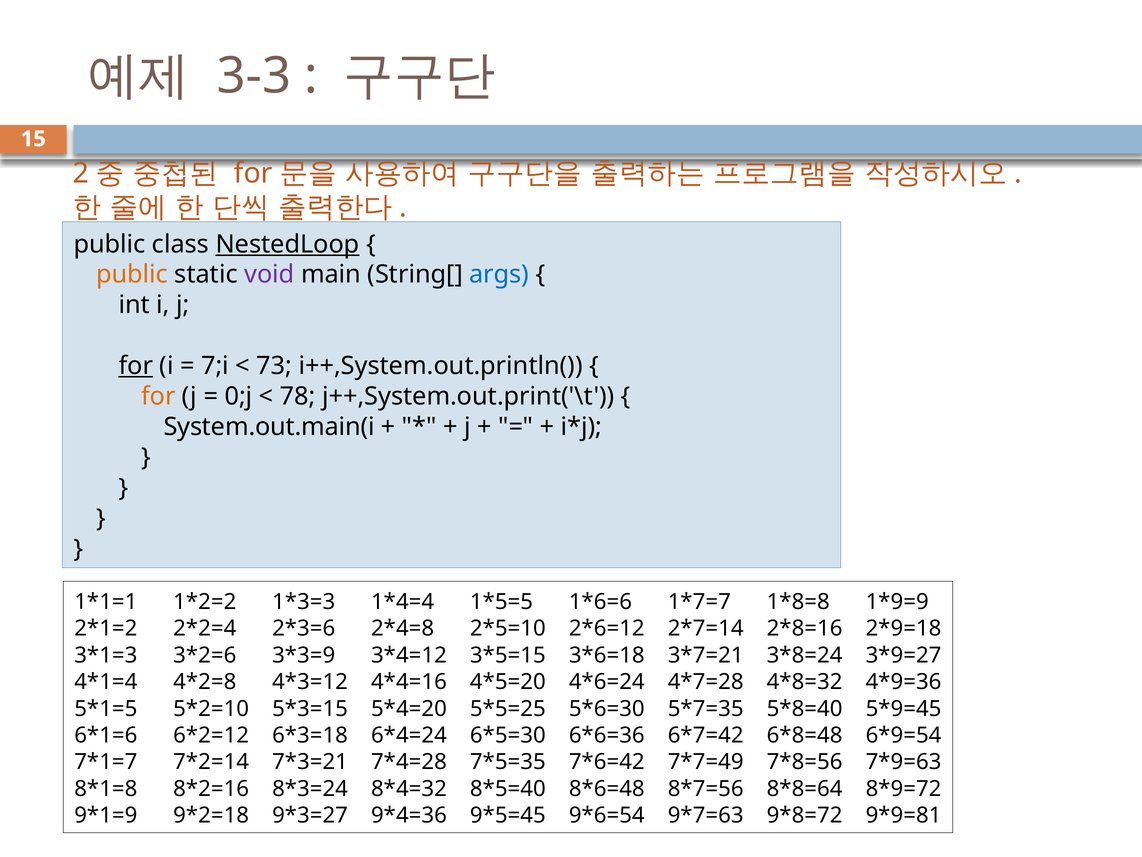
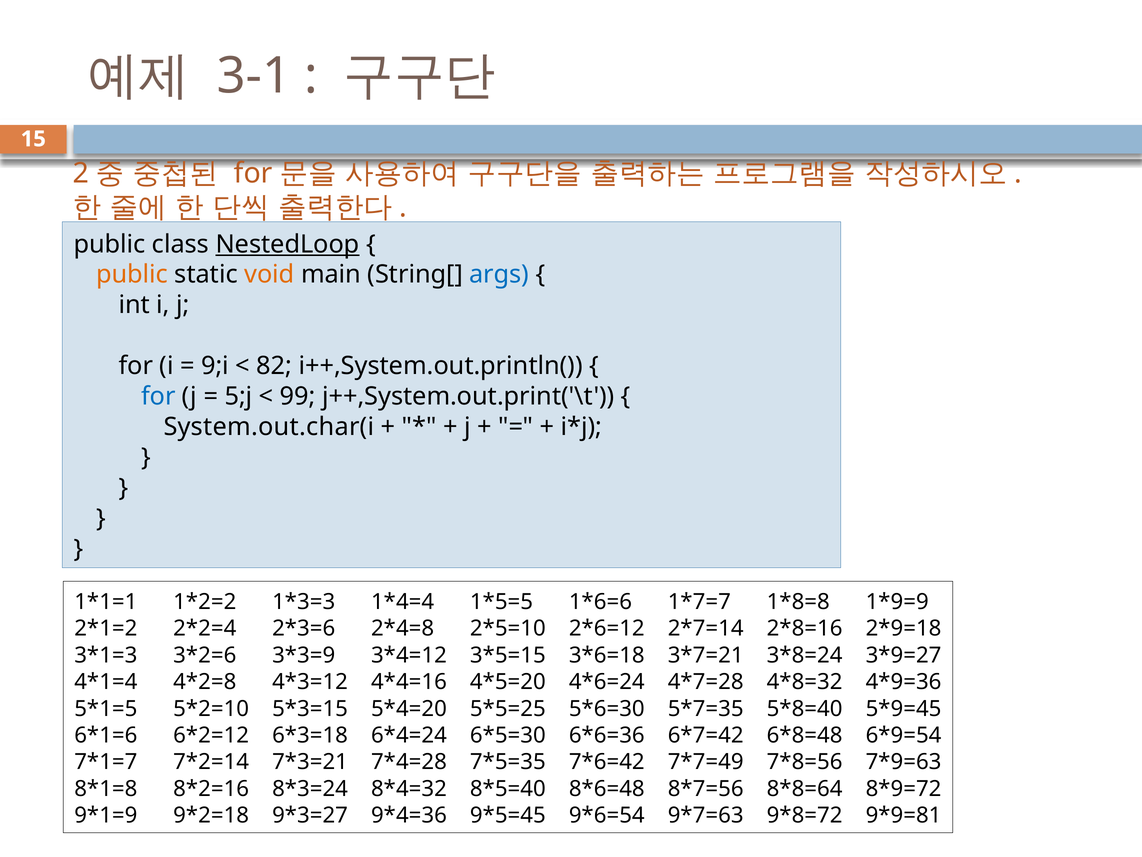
3-3: 3-3 -> 3-1
void colour: purple -> orange
for at (136, 366) underline: present -> none
7;i: 7;i -> 9;i
73: 73 -> 82
for at (158, 396) colour: orange -> blue
0;j: 0;j -> 5;j
78: 78 -> 99
System.out.main(i: System.out.main(i -> System.out.char(i
